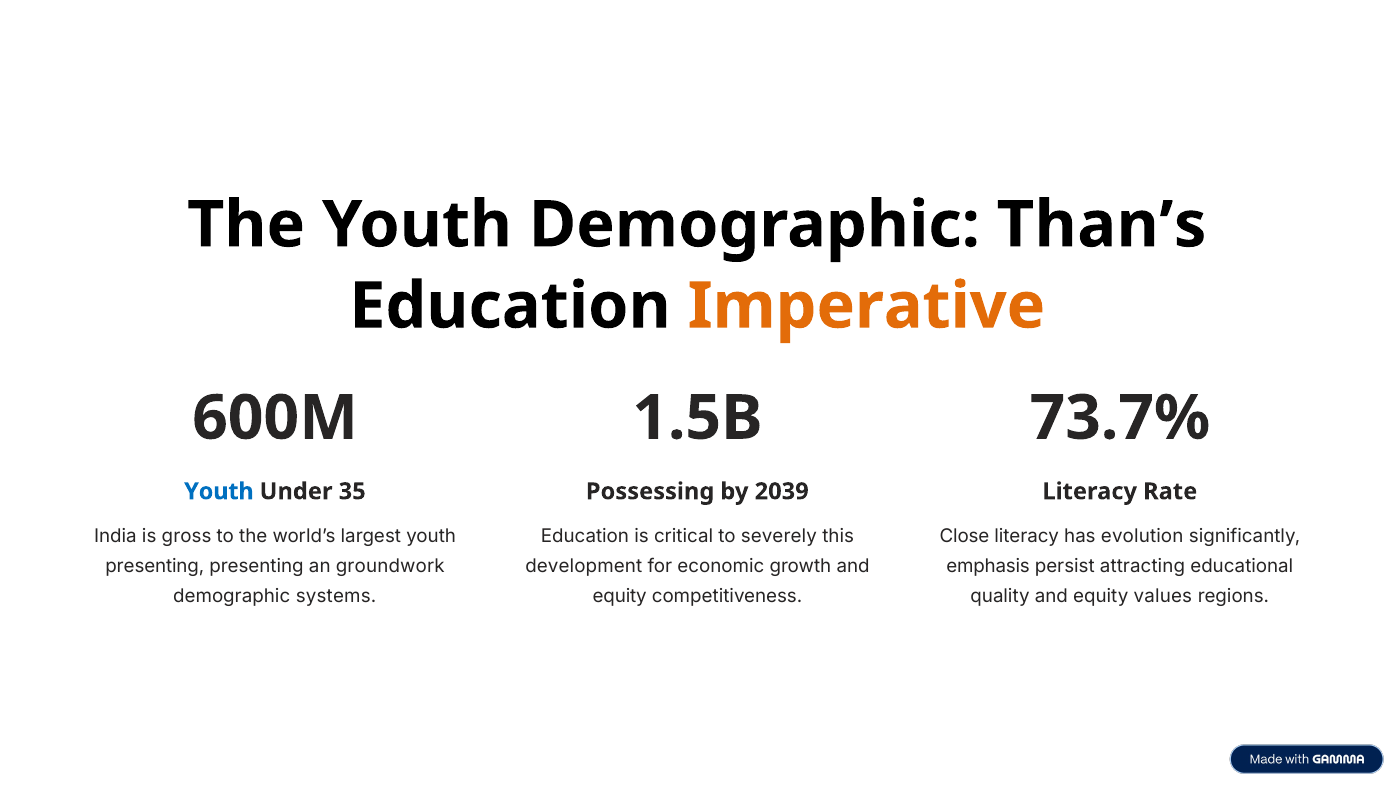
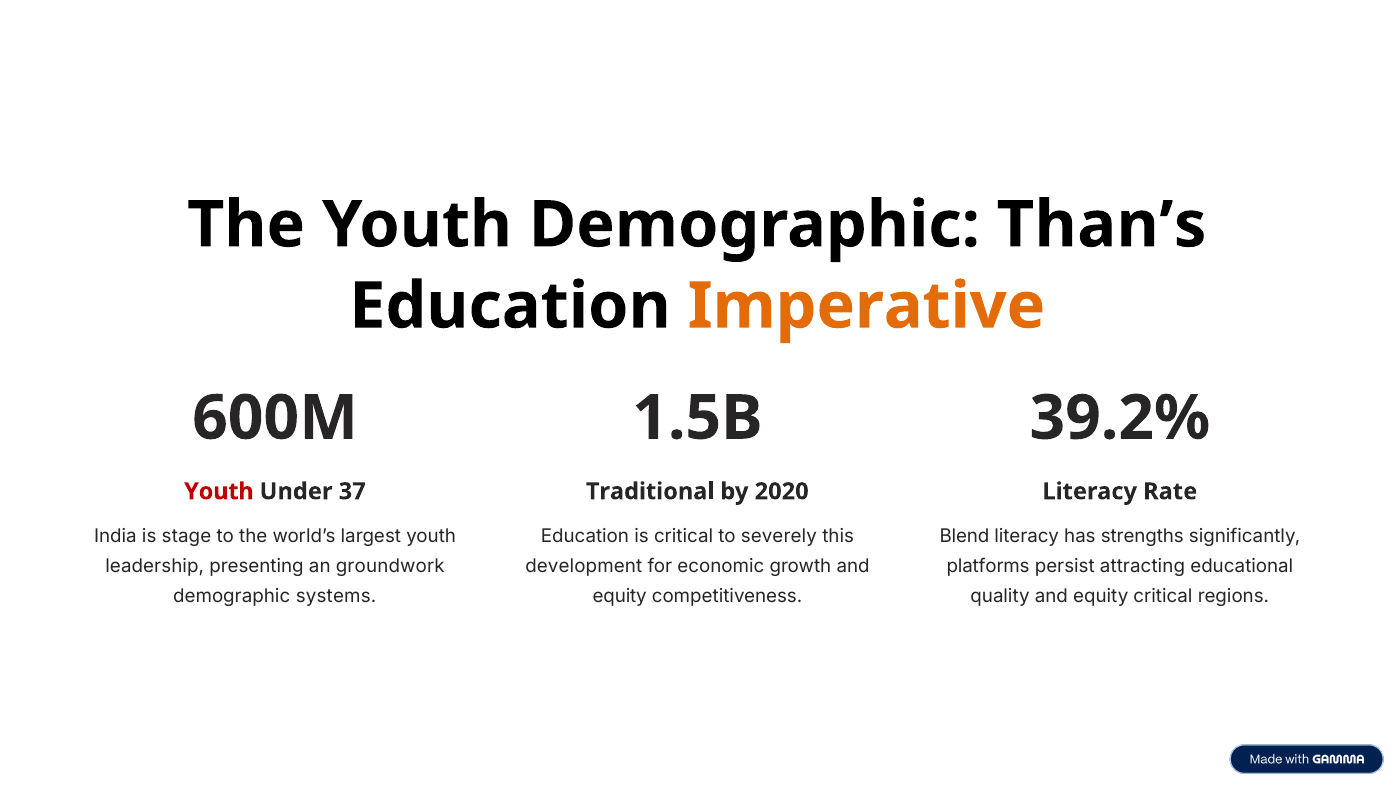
73.7%: 73.7% -> 39.2%
Youth at (219, 491) colour: blue -> red
35: 35 -> 37
Possessing: Possessing -> Traditional
2039: 2039 -> 2020
gross: gross -> stage
Close: Close -> Blend
evolution: evolution -> strengths
presenting at (155, 566): presenting -> leadership
emphasis: emphasis -> platforms
equity values: values -> critical
